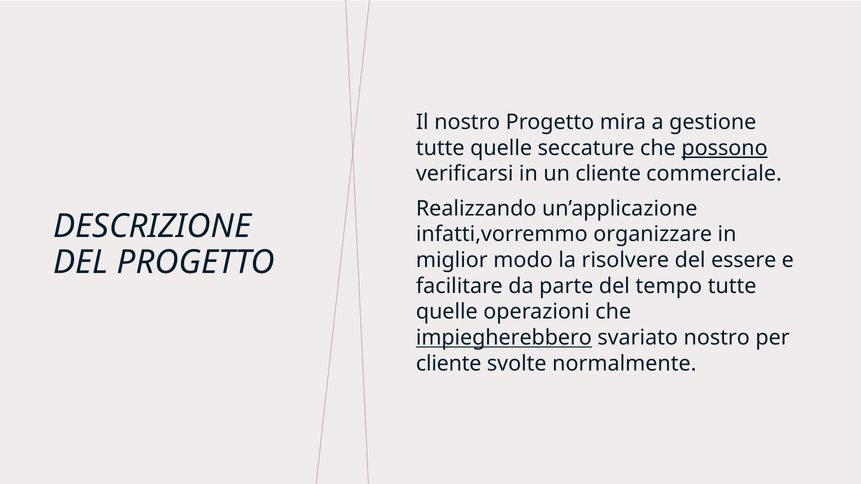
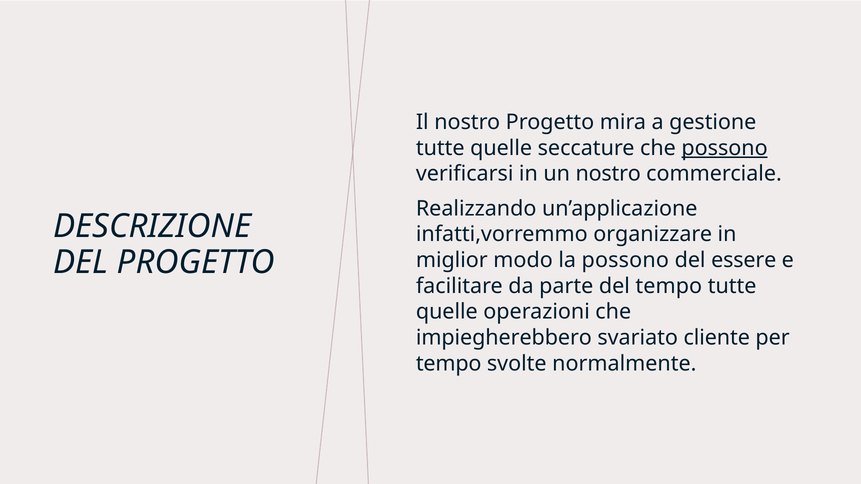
un cliente: cliente -> nostro
la risolvere: risolvere -> possono
impiegherebbero underline: present -> none
svariato nostro: nostro -> cliente
cliente at (449, 364): cliente -> tempo
